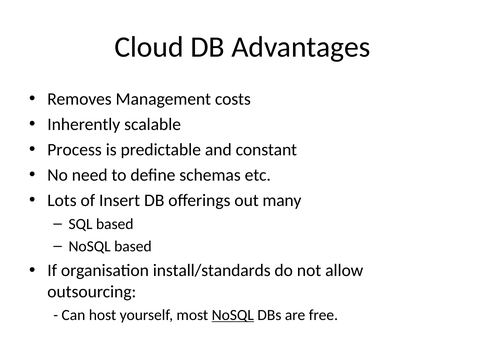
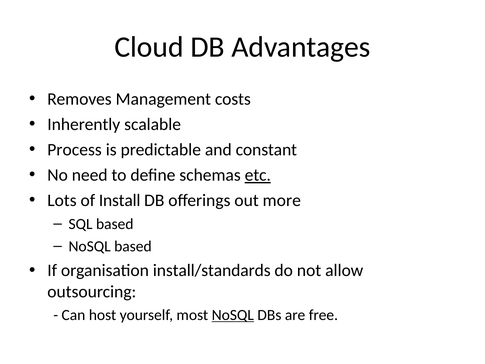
etc underline: none -> present
Insert: Insert -> Install
many: many -> more
